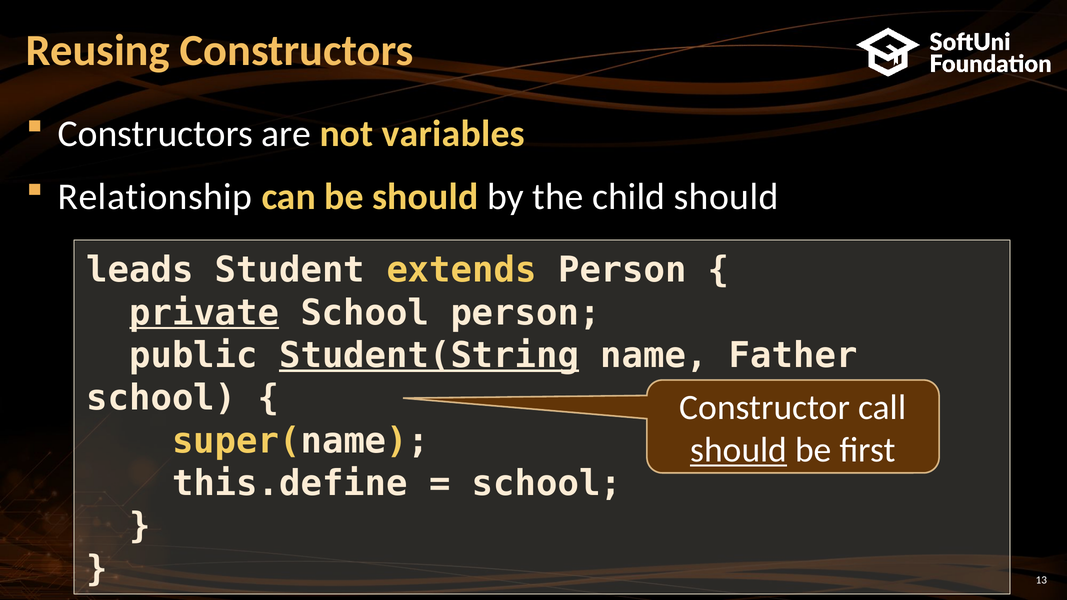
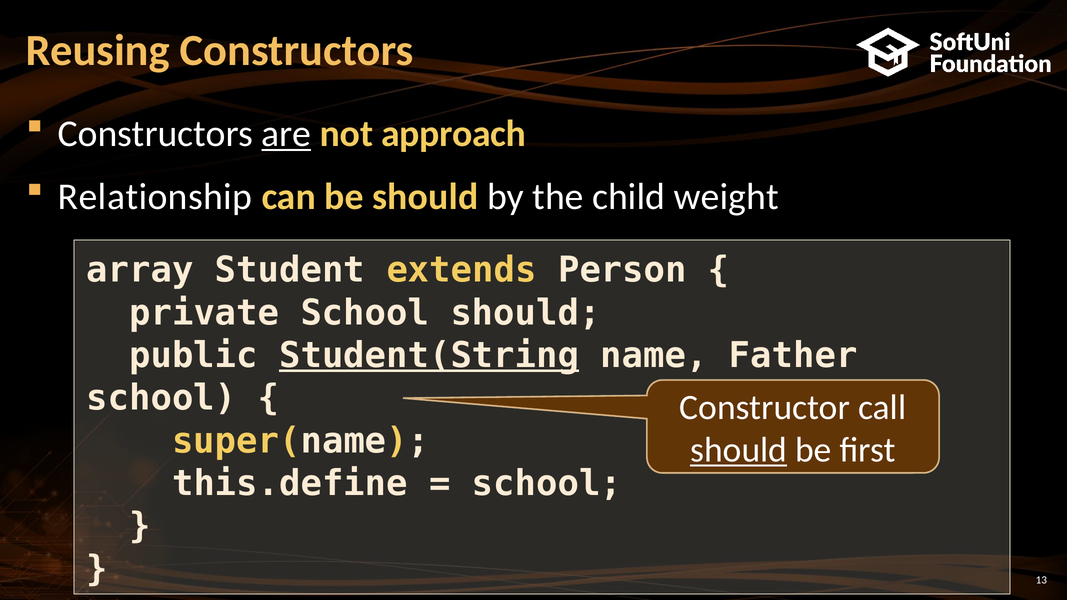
are underline: none -> present
variables: variables -> approach
child should: should -> weight
leads: leads -> array
private underline: present -> none
School person: person -> should
